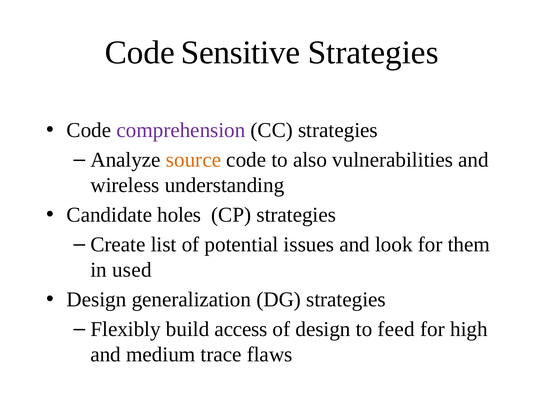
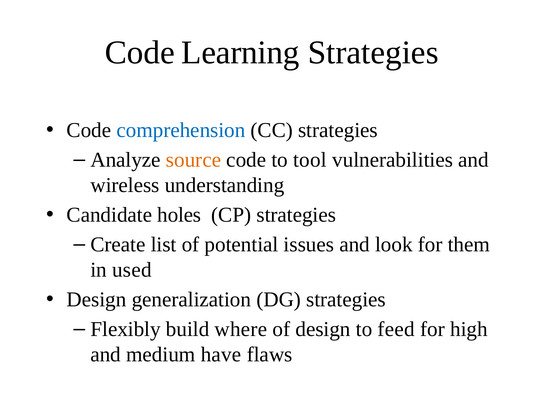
Sensitive: Sensitive -> Learning
comprehension colour: purple -> blue
also: also -> tool
access: access -> where
trace: trace -> have
